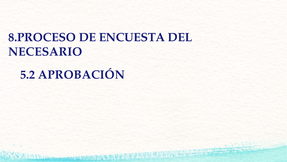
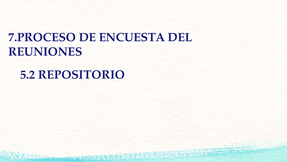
8.PROCESO: 8.PROCESO -> 7.PROCESO
NECESARIO: NECESARIO -> REUNIONES
APROBACIÓN: APROBACIÓN -> REPOSITORIO
